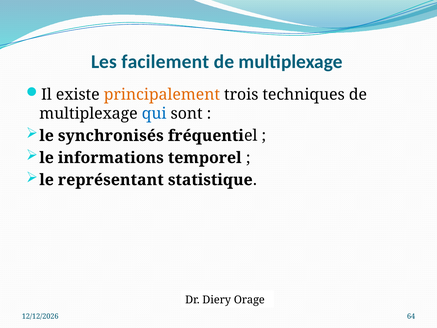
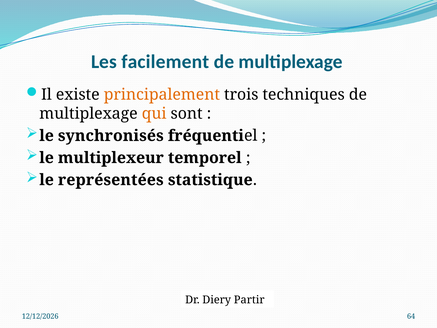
qui colour: blue -> orange
informations: informations -> multiplexeur
représentant: représentant -> représentées
Orage: Orage -> Partir
